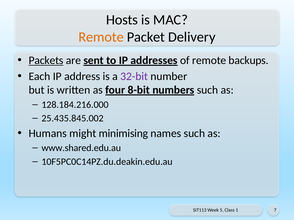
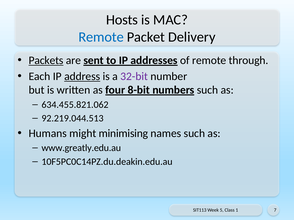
Remote at (101, 37) colour: orange -> blue
backups: backups -> through
address underline: none -> present
128.184.216.000: 128.184.216.000 -> 634.455.821.062
25.435.845.002: 25.435.845.002 -> 92.219.044.513
www.shared.edu.au: www.shared.edu.au -> www.greatly.edu.au
